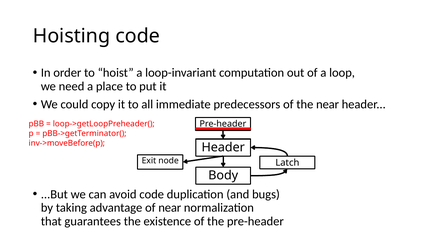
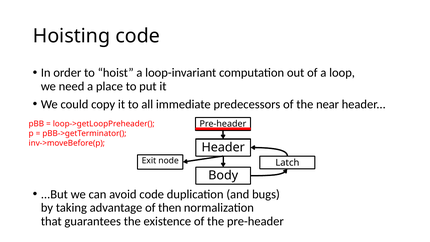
of near: near -> then
